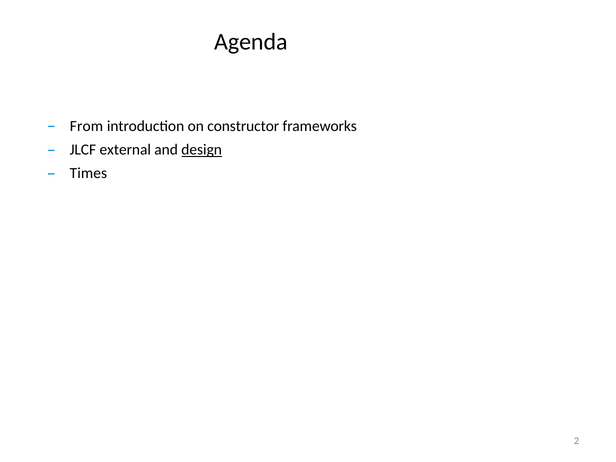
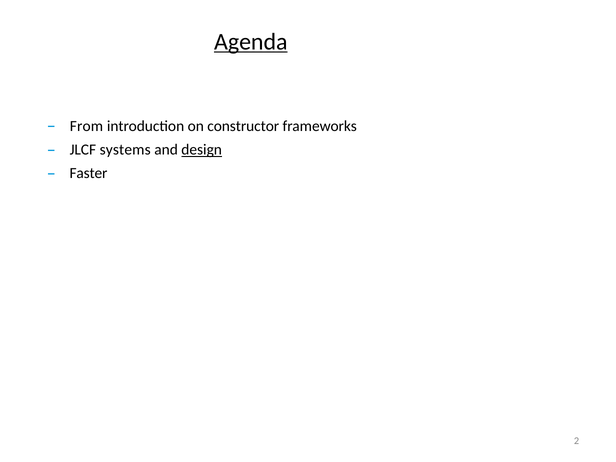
Agenda underline: none -> present
external: external -> systems
Times: Times -> Faster
